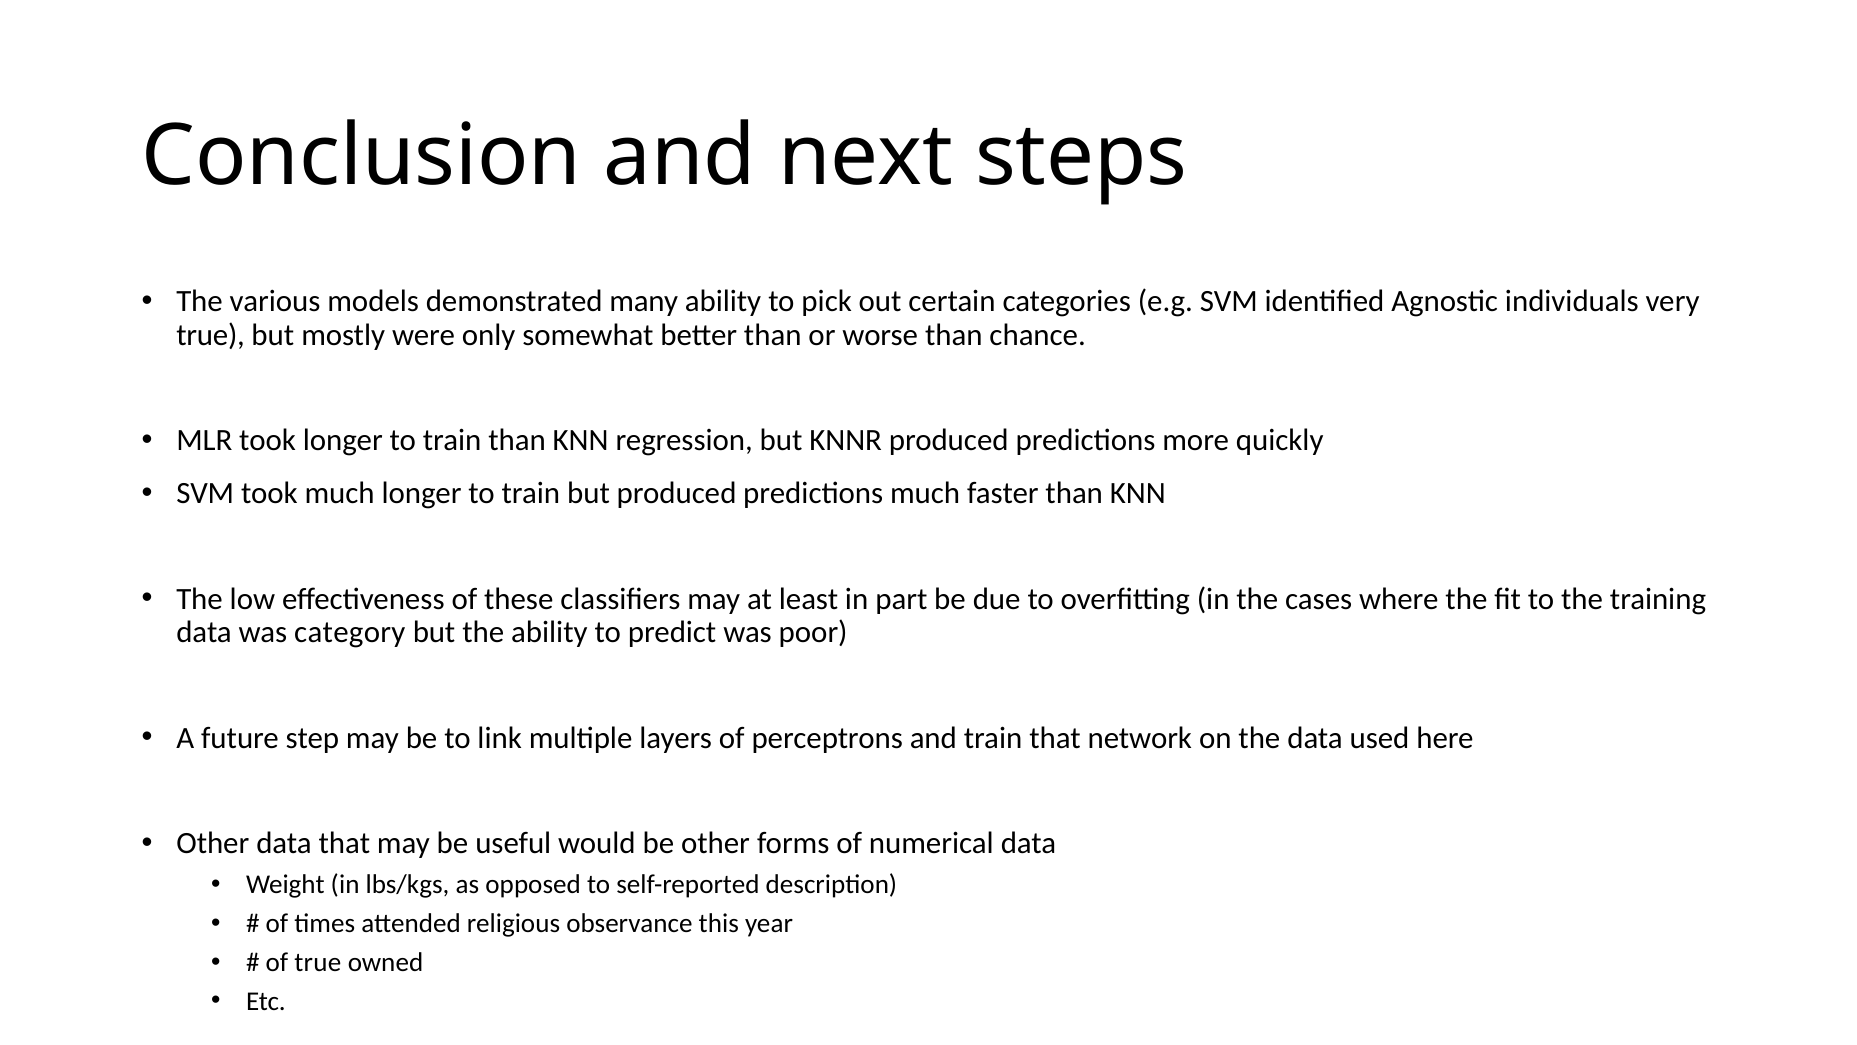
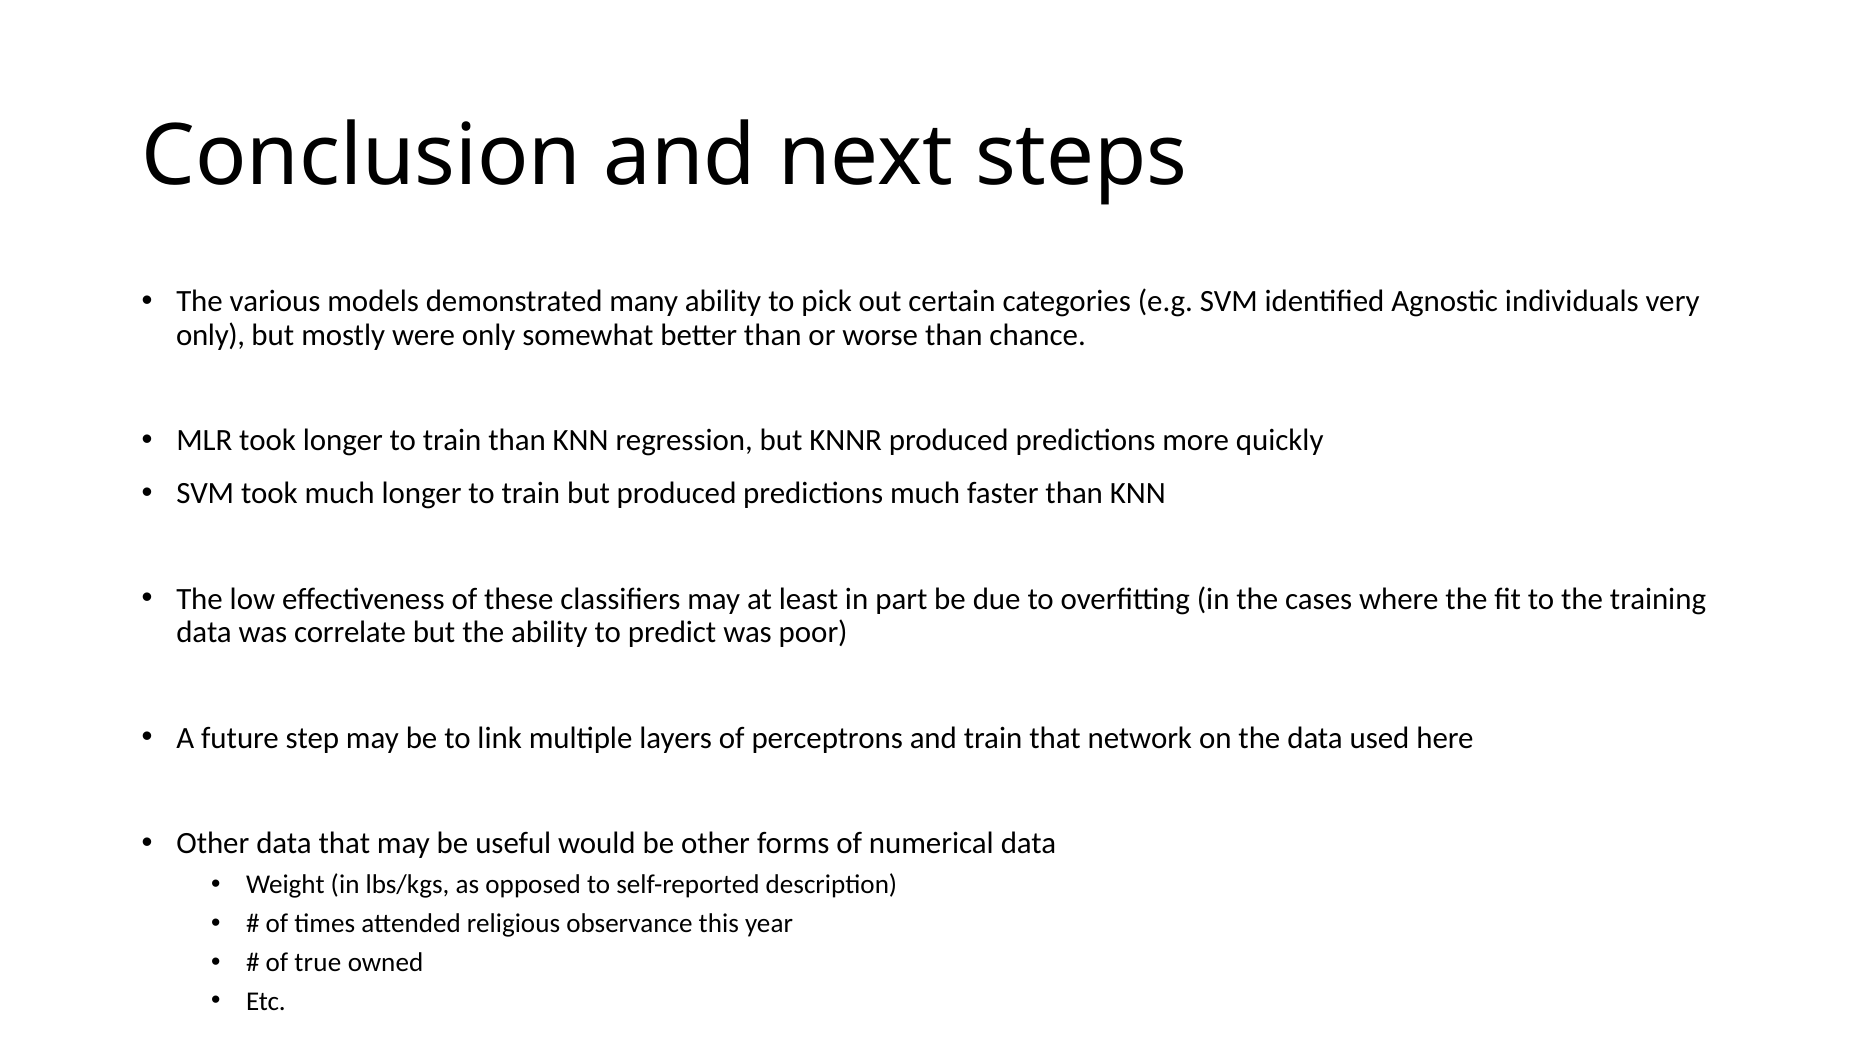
true at (211, 335): true -> only
category: category -> correlate
